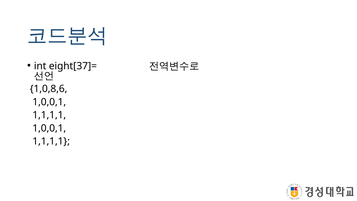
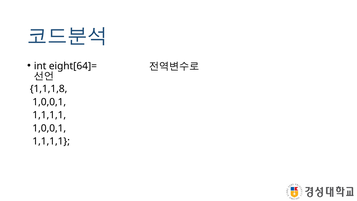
eight[37]=: eight[37]= -> eight[64]=
1,0,8,6: 1,0,8,6 -> 1,1,1,8
